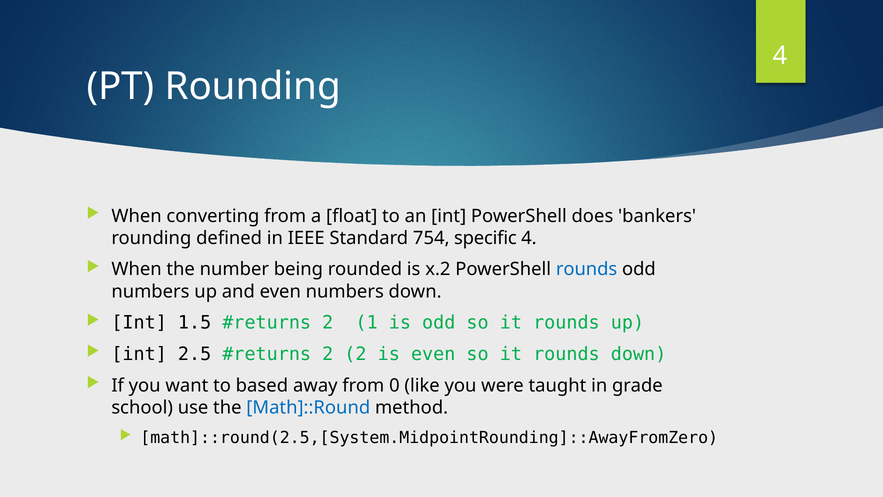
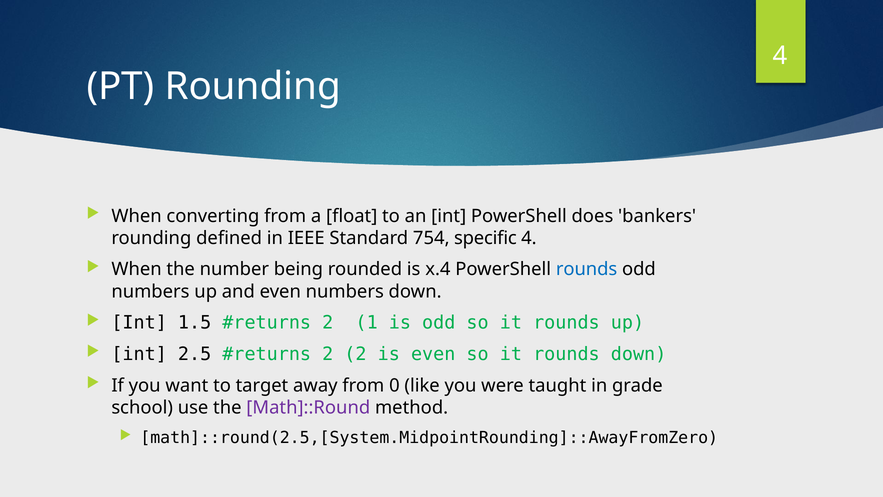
x.2: x.2 -> x.4
based: based -> target
Math]::Round colour: blue -> purple
